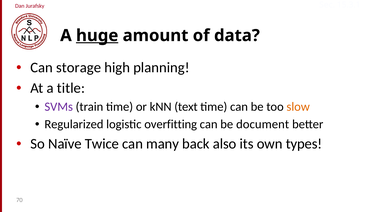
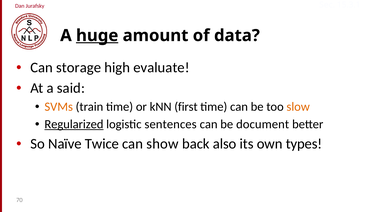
planning: planning -> evaluate
title: title -> said
SVMs colour: purple -> orange
text: text -> first
Regularized underline: none -> present
overfitting: overfitting -> sentences
many: many -> show
